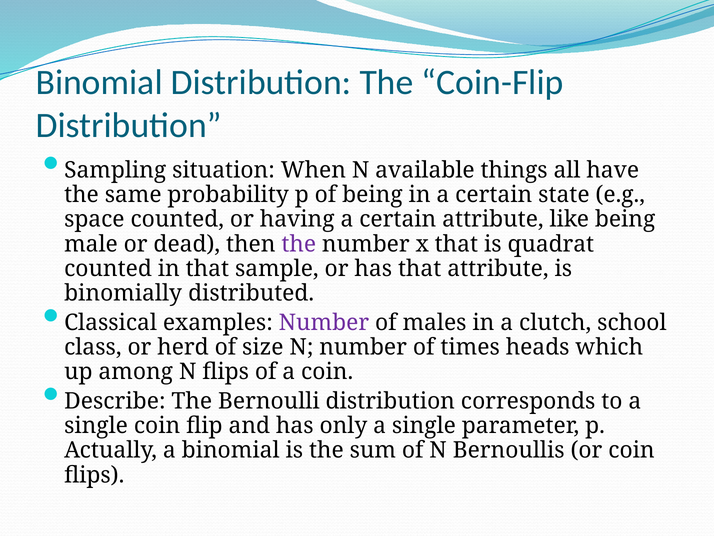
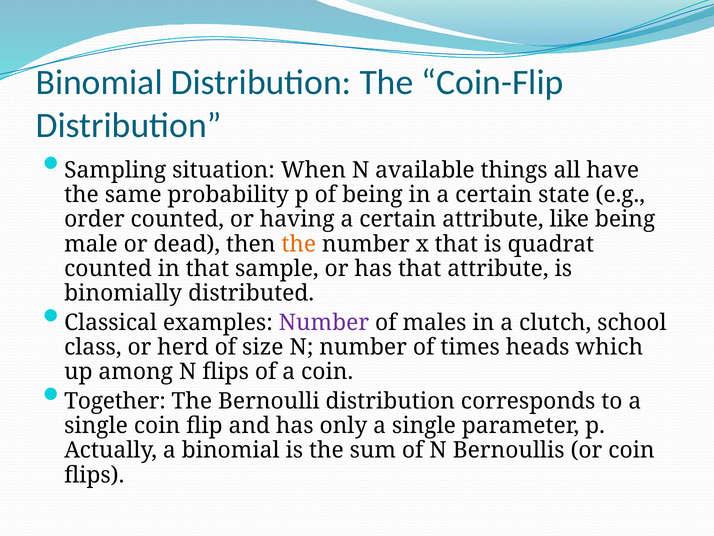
space: space -> order
the at (299, 244) colour: purple -> orange
Describe: Describe -> Together
